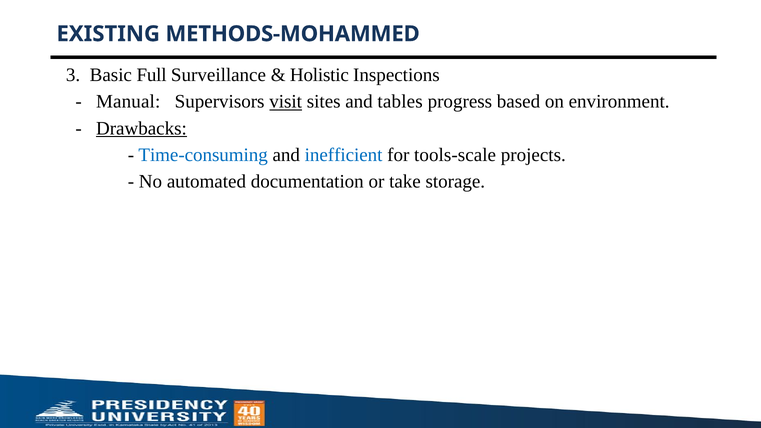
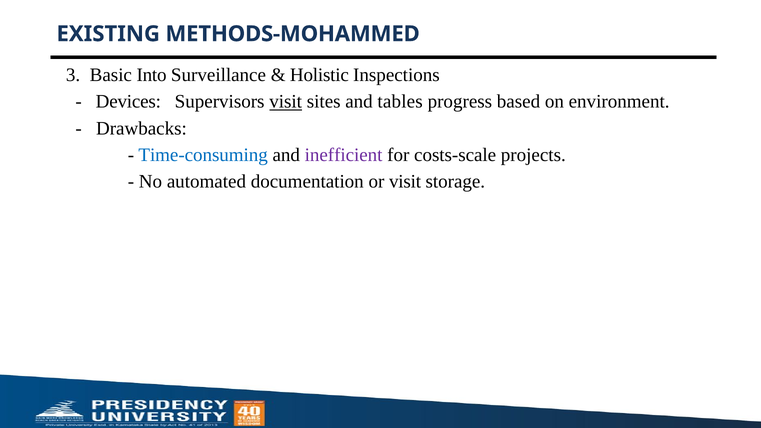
Full: Full -> Into
Manual: Manual -> Devices
Drawbacks underline: present -> none
inefficient colour: blue -> purple
tools-scale: tools-scale -> costs-scale
or take: take -> visit
